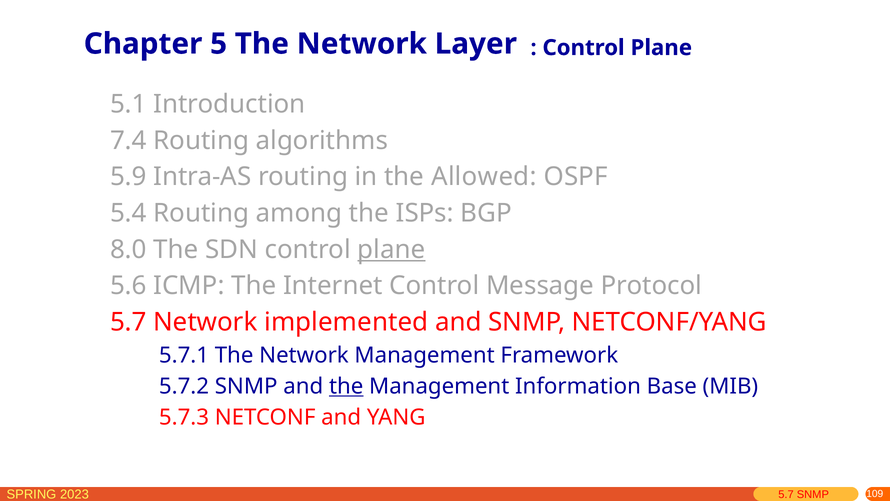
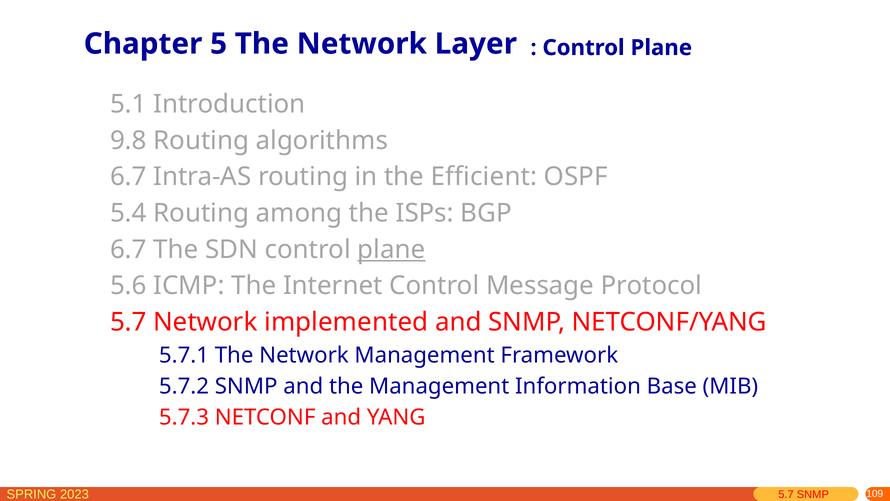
7.4: 7.4 -> 9.8
5.9 at (128, 177): 5.9 -> 6.7
Allowed: Allowed -> Efficient
8.0 at (128, 249): 8.0 -> 6.7
the at (346, 386) underline: present -> none
